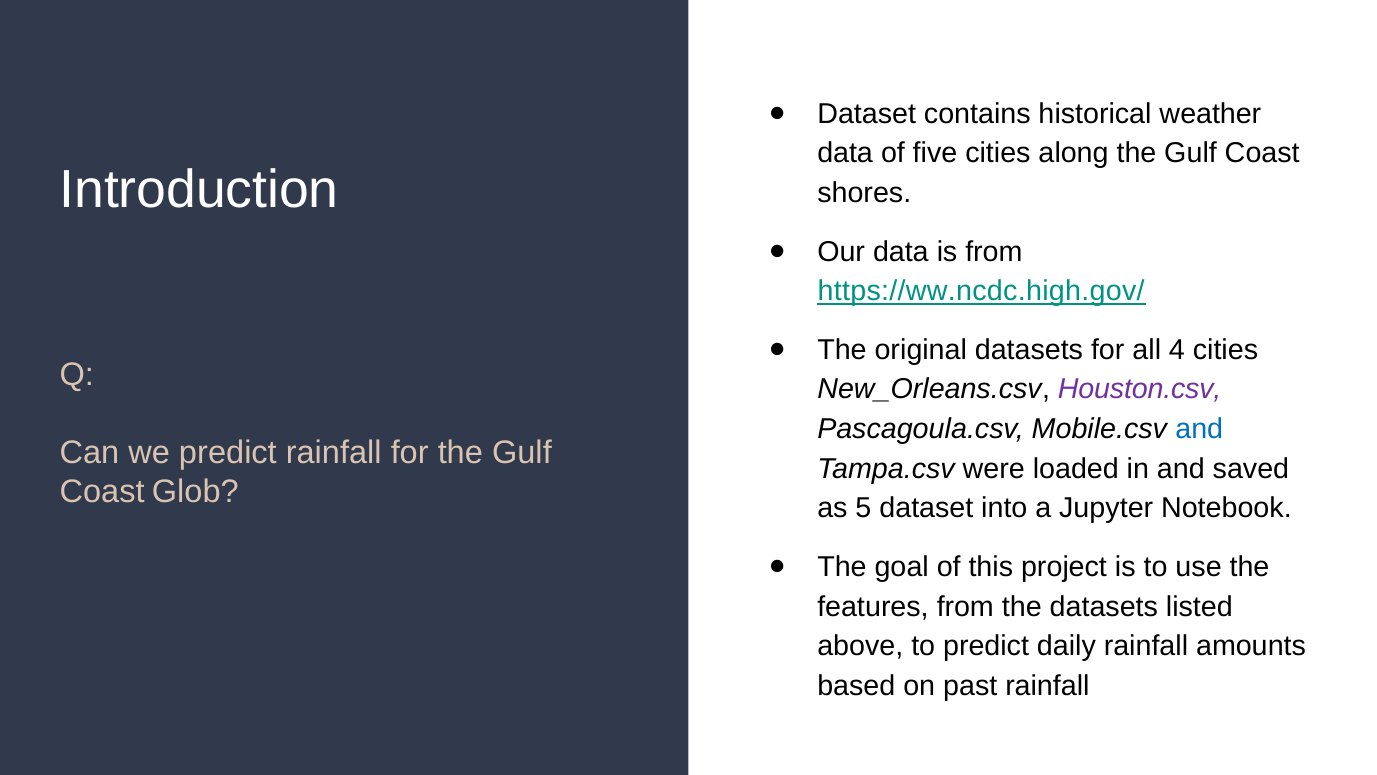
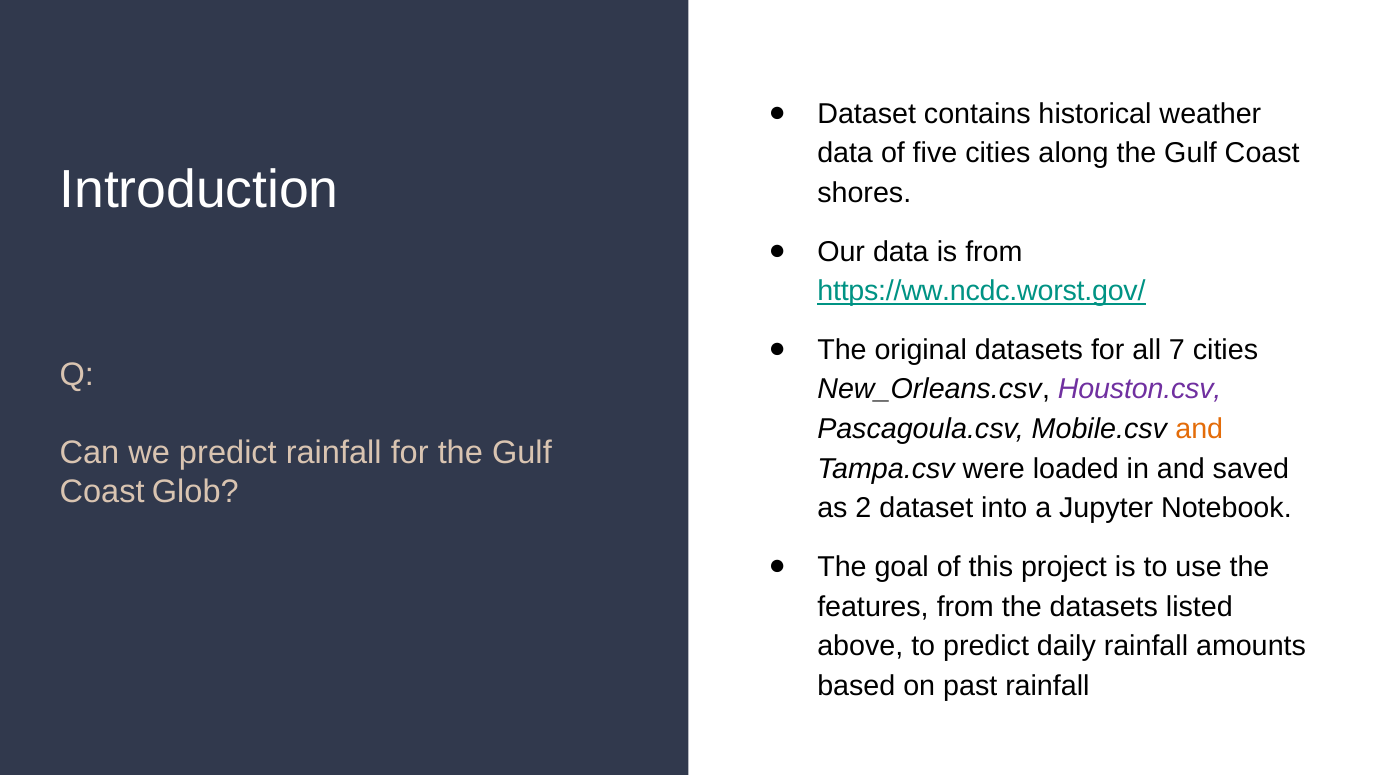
https://ww.ncdc.high.gov/: https://ww.ncdc.high.gov/ -> https://ww.ncdc.worst.gov/
4: 4 -> 7
and at (1199, 429) colour: blue -> orange
5: 5 -> 2
